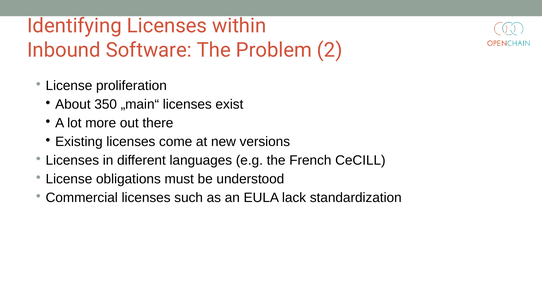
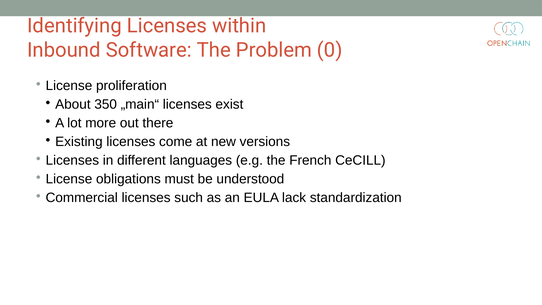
2: 2 -> 0
